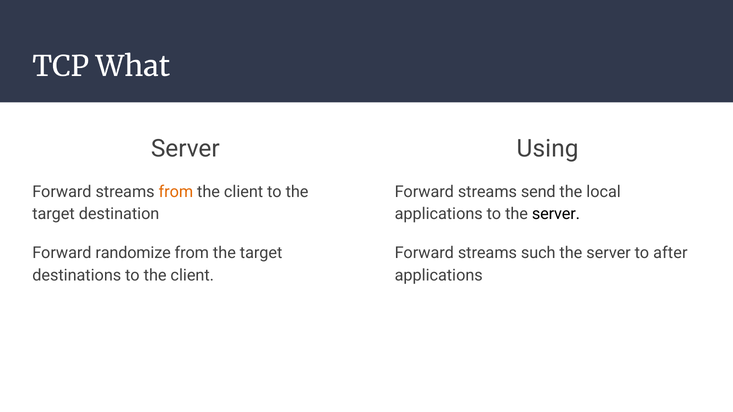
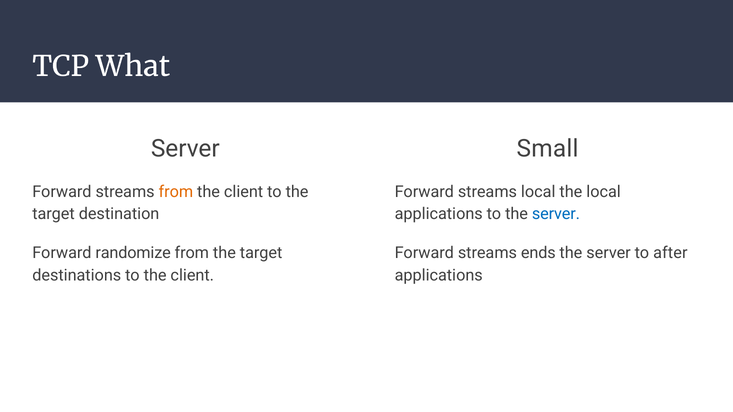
Using: Using -> Small
streams send: send -> local
server at (556, 214) colour: black -> blue
such: such -> ends
